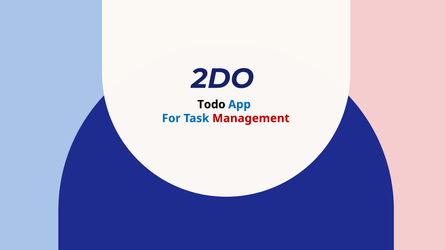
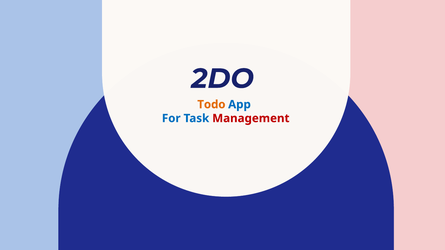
Todo colour: black -> orange
